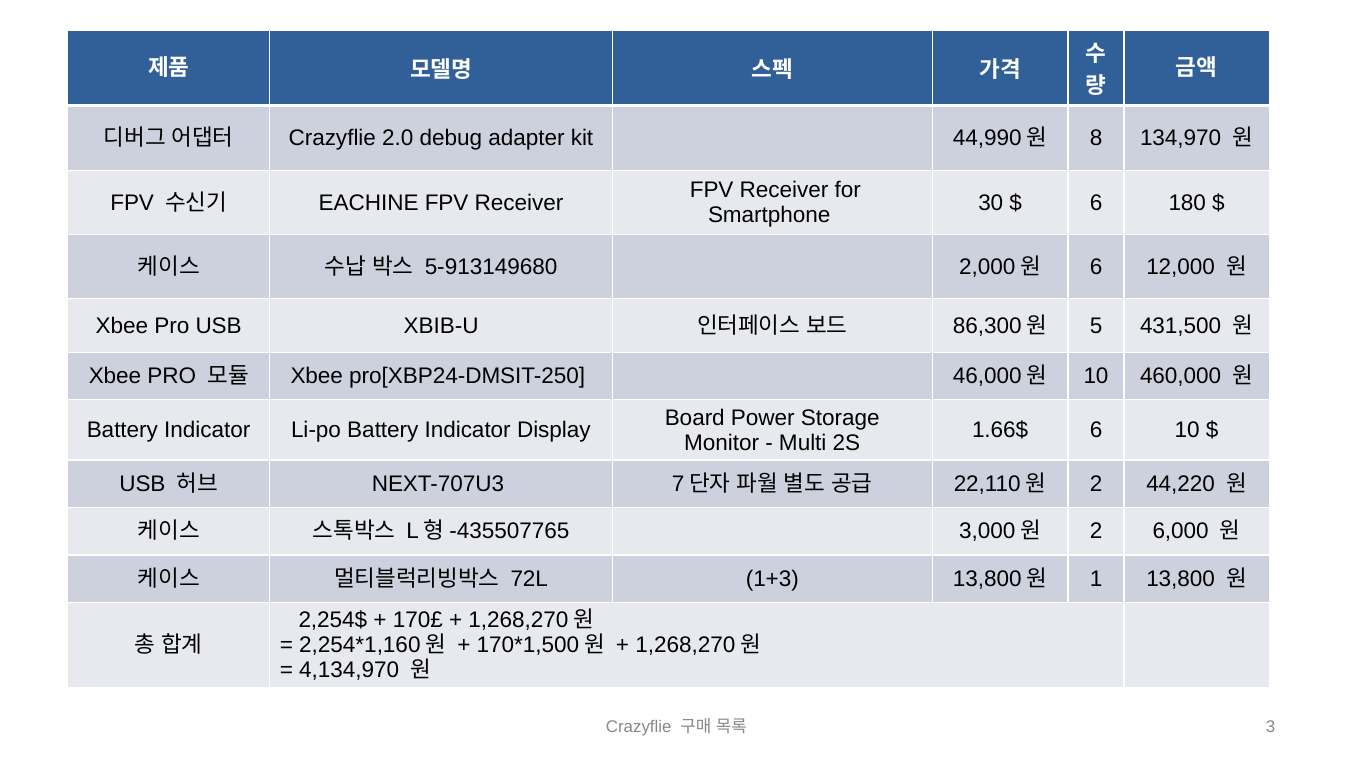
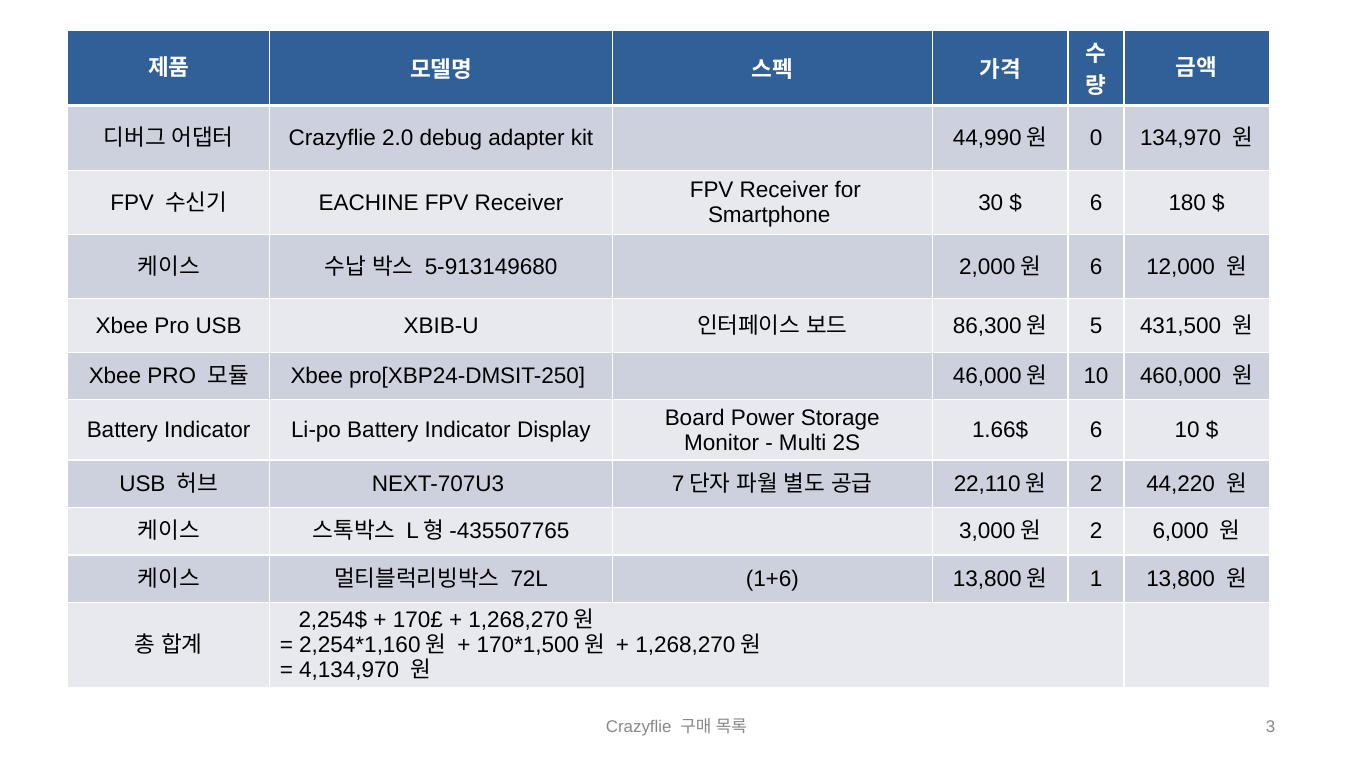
8: 8 -> 0
1+3: 1+3 -> 1+6
